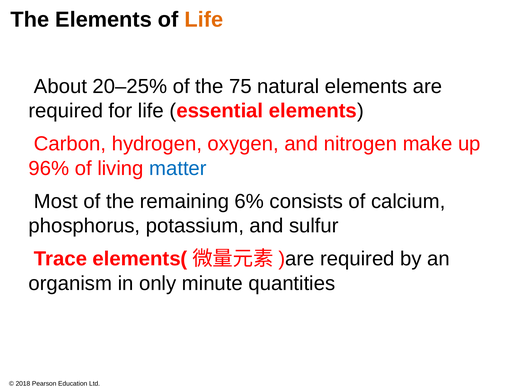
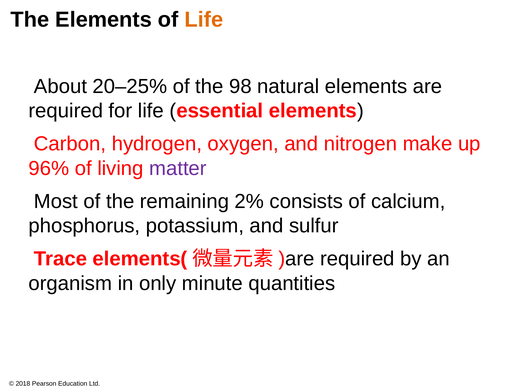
75: 75 -> 98
matter colour: blue -> purple
6%: 6% -> 2%
